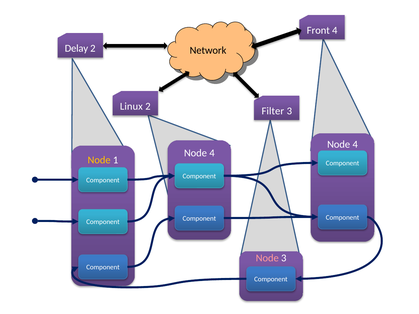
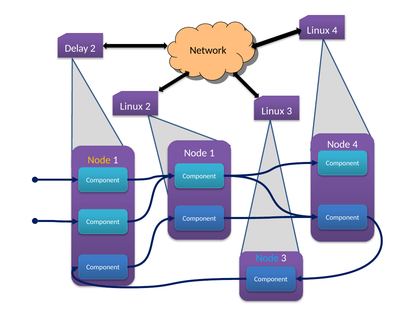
Front at (318, 30): Front -> Linux
Filter at (273, 111): Filter -> Linux
4 at (212, 153): 4 -> 1
Node at (267, 258) colour: pink -> light blue
